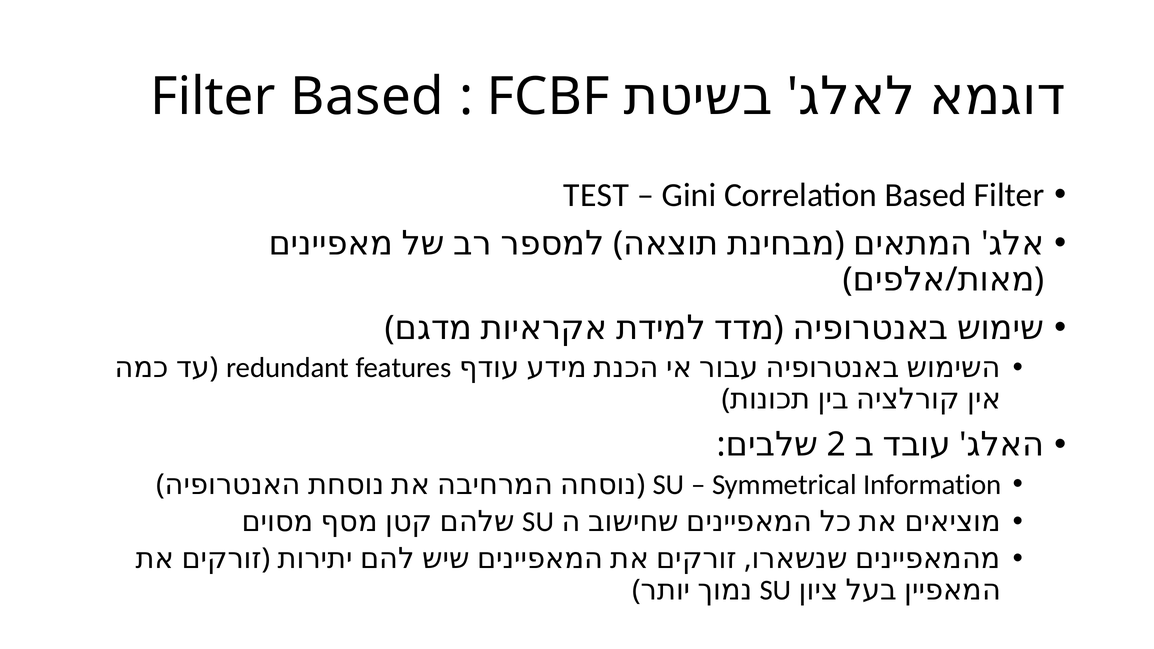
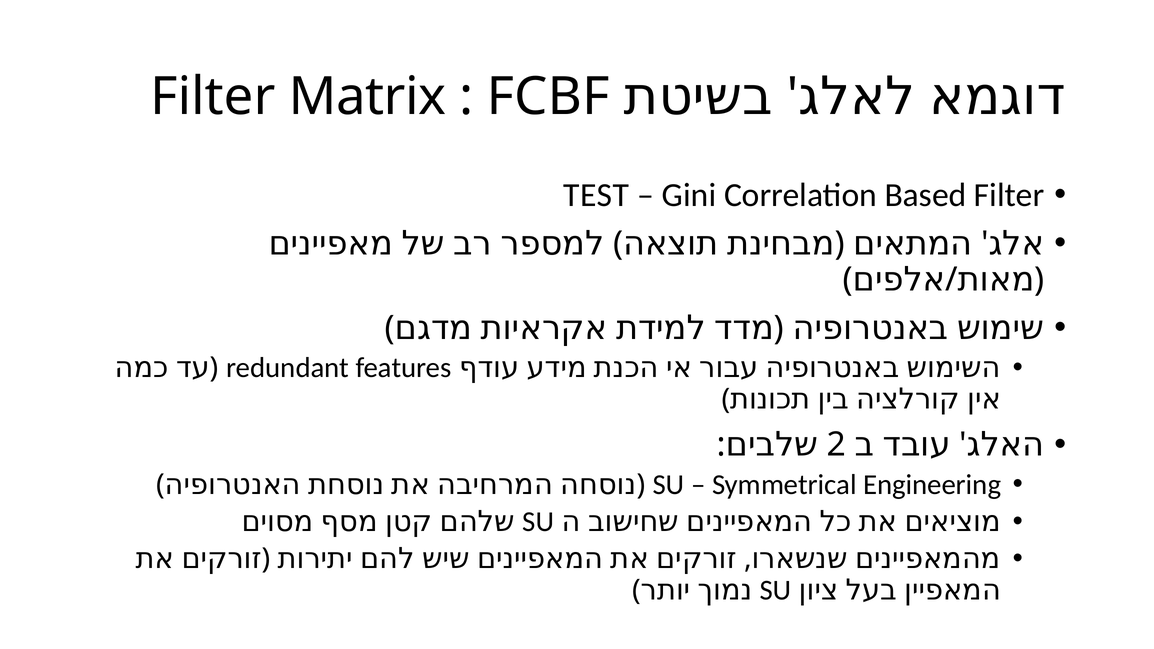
Filter Based: Based -> Matrix
Information: Information -> Engineering
